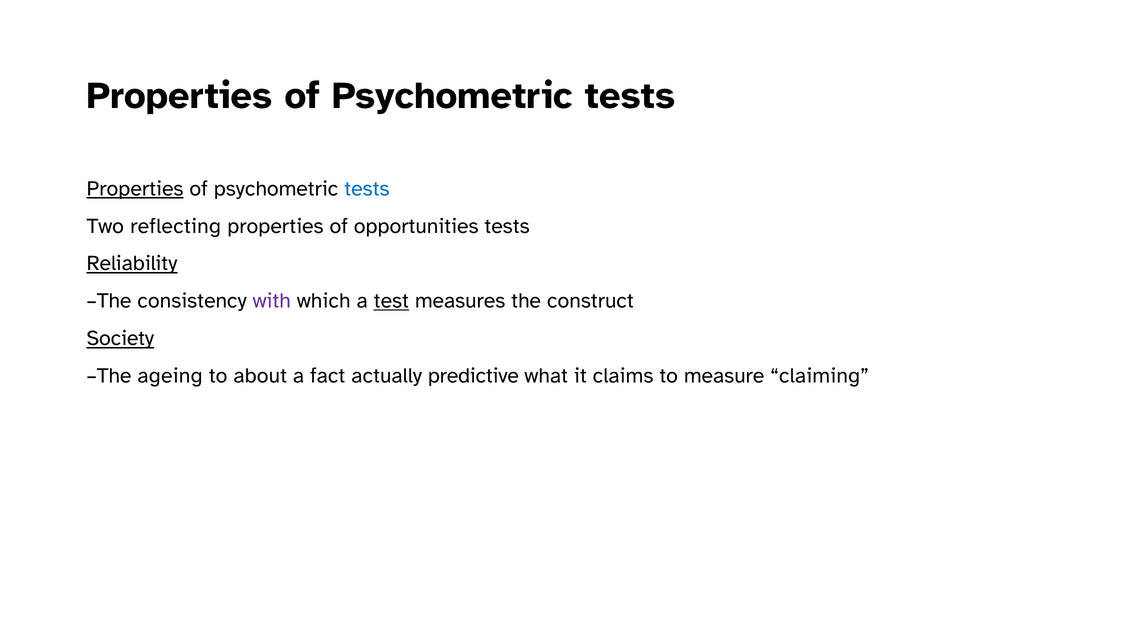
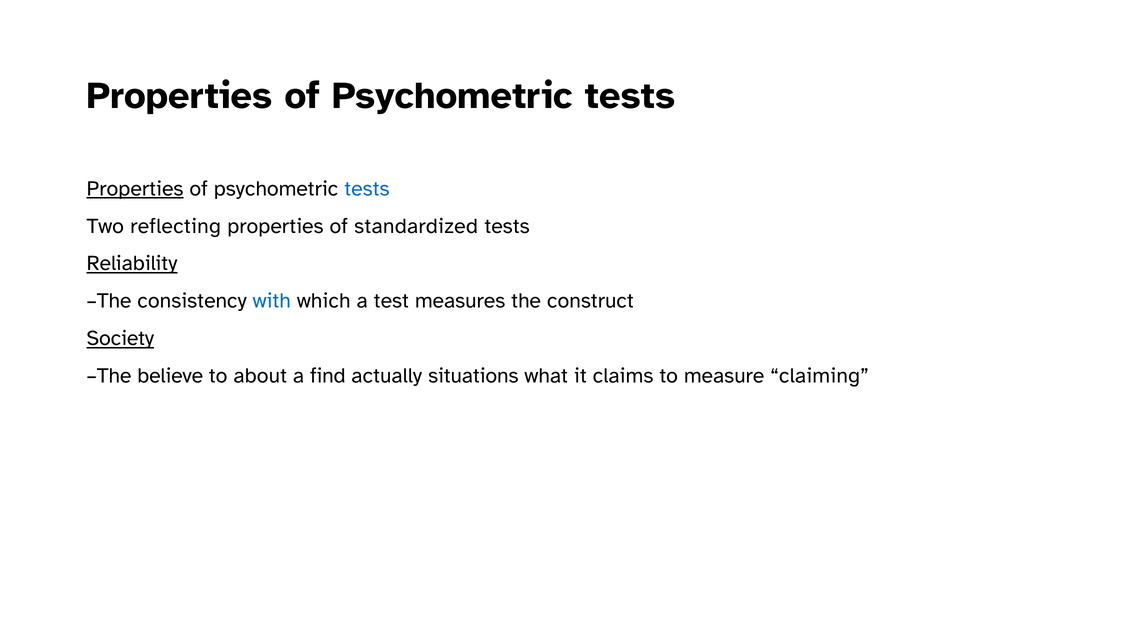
opportunities: opportunities -> standardized
with colour: purple -> blue
test underline: present -> none
ageing: ageing -> believe
fact: fact -> find
predictive: predictive -> situations
